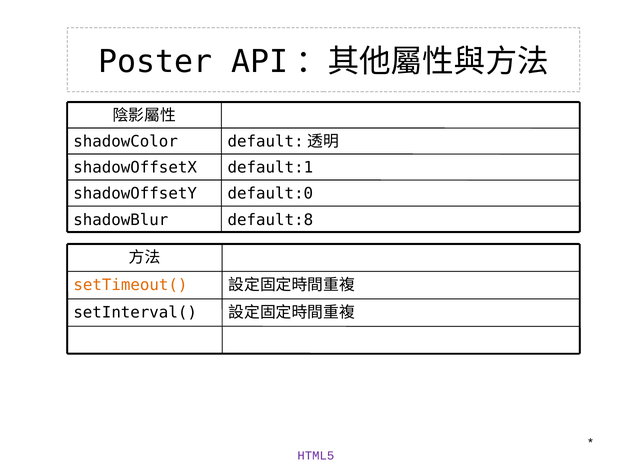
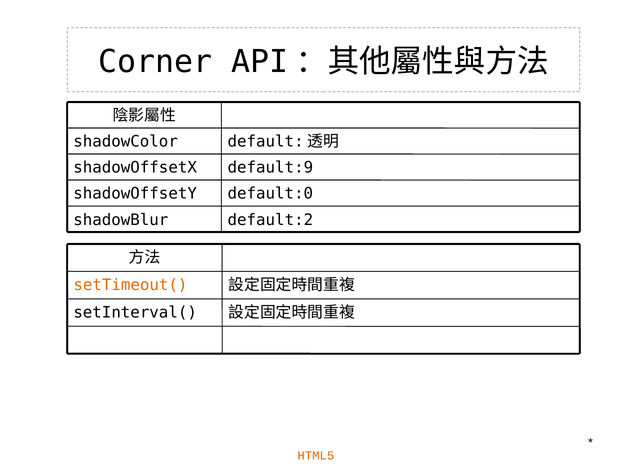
Poster: Poster -> Corner
default:1: default:1 -> default:9
default:8: default:8 -> default:2
HTML5 colour: purple -> orange
